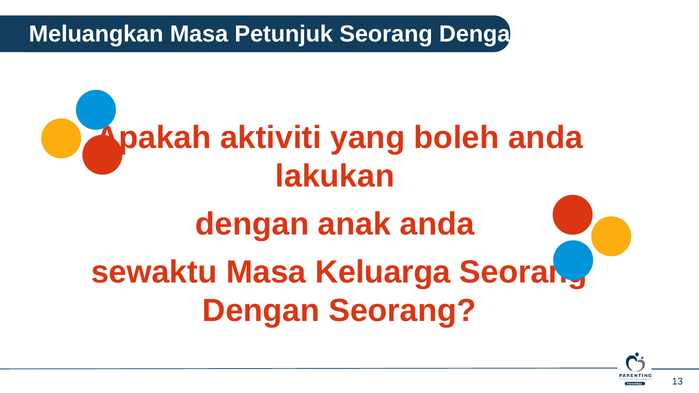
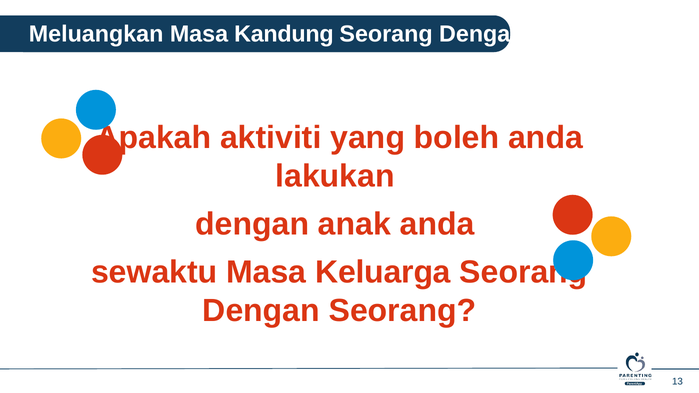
Petunjuk: Petunjuk -> Kandung
